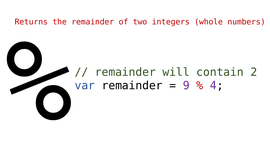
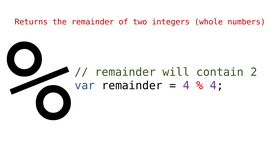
9 at (186, 86): 9 -> 4
